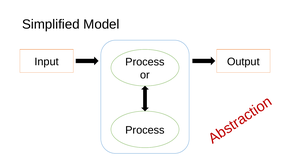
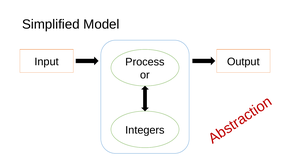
Process at (145, 130): Process -> Integers
